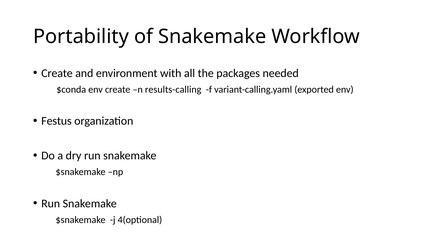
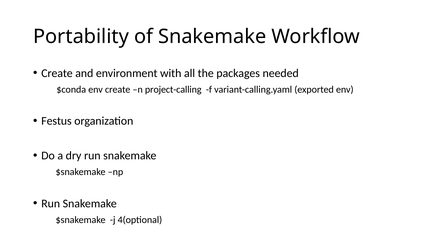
results-calling: results-calling -> project-calling
